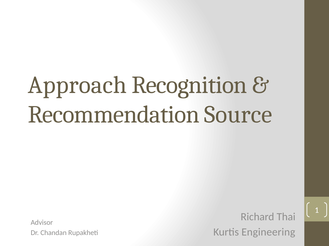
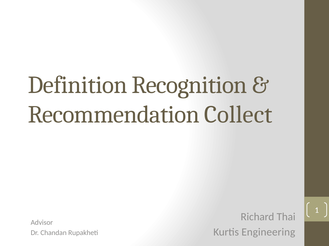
Approach: Approach -> Definition
Source: Source -> Collect
